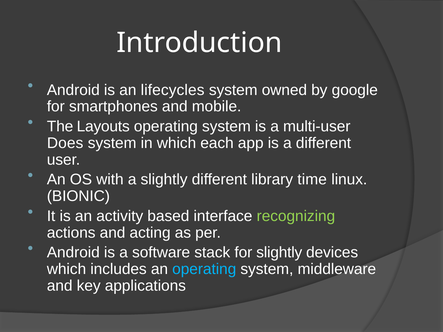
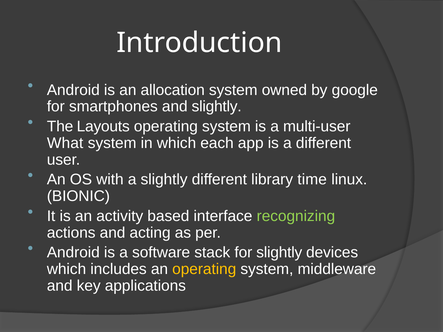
lifecycles: lifecycles -> allocation
and mobile: mobile -> slightly
Does: Does -> What
operating at (204, 269) colour: light blue -> yellow
